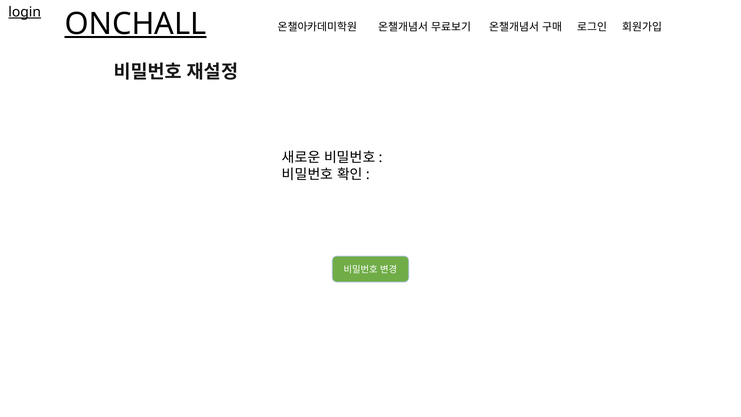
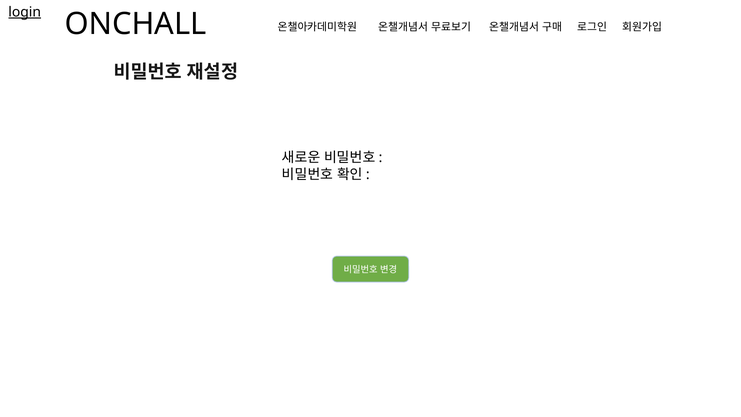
ONCHALL underline: present -> none
